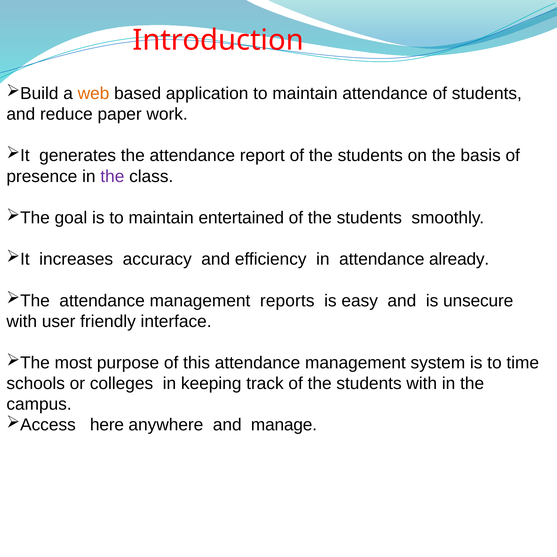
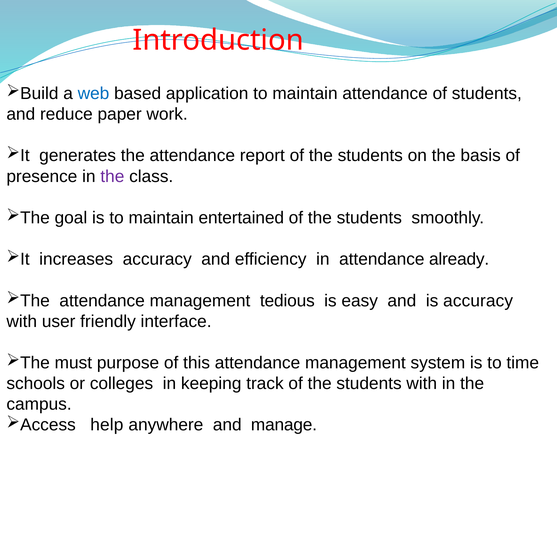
web colour: orange -> blue
reports: reports -> tedious
is unsecure: unsecure -> accuracy
most: most -> must
here: here -> help
